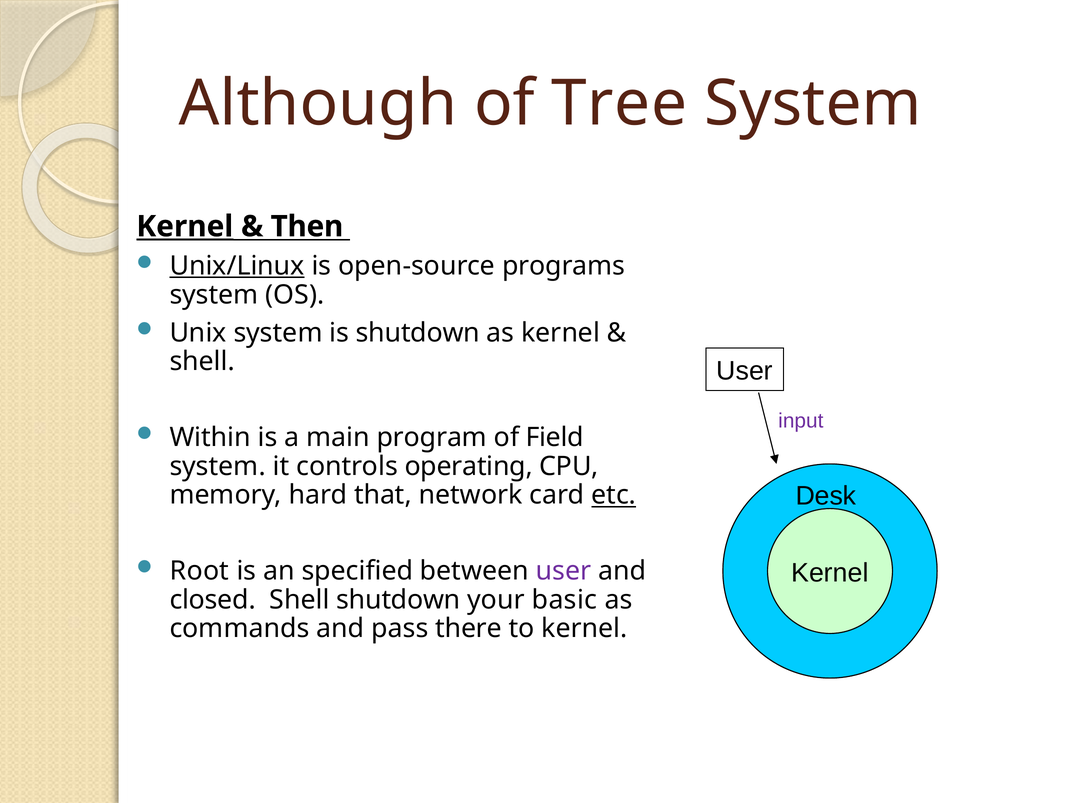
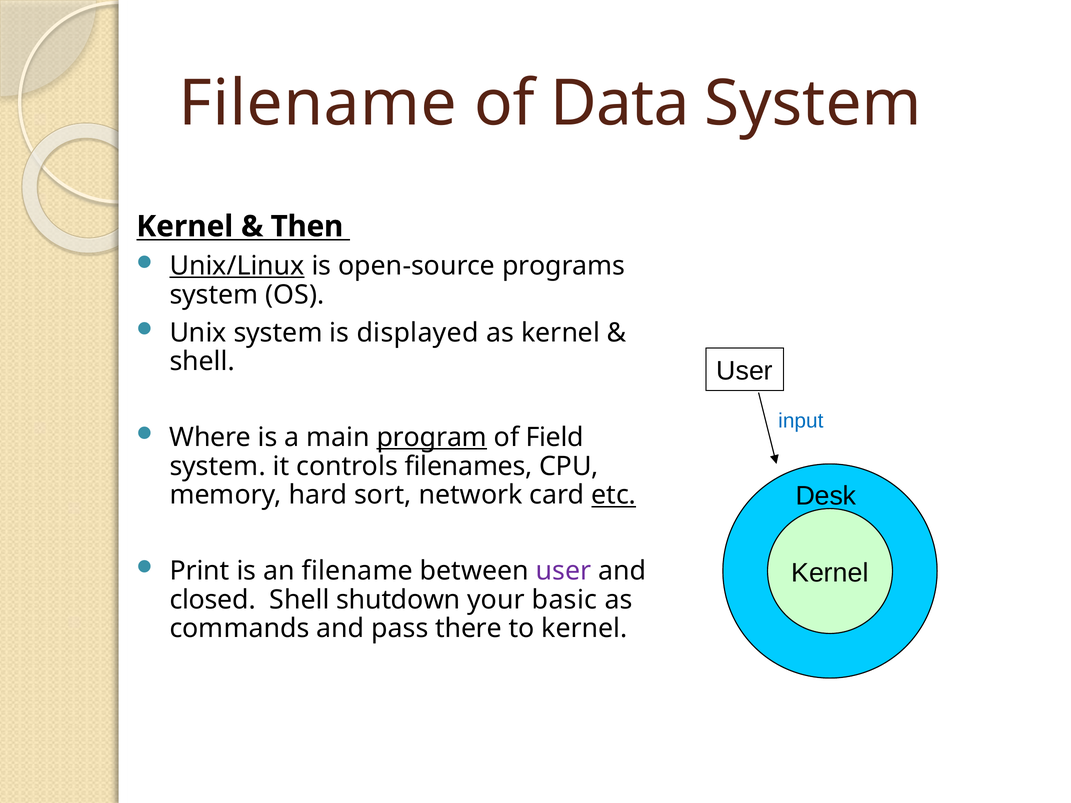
Although at (318, 104): Although -> Filename
Tree: Tree -> Data
Kernel at (185, 227) underline: present -> none
is shutdown: shutdown -> displayed
input colour: purple -> blue
Within: Within -> Where
program underline: none -> present
operating: operating -> filenames
that: that -> sort
Root: Root -> Print
an specified: specified -> filename
